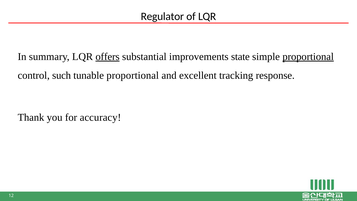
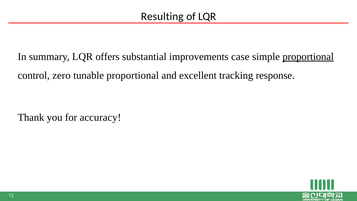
Regulator: Regulator -> Resulting
offers underline: present -> none
state: state -> case
such: such -> zero
